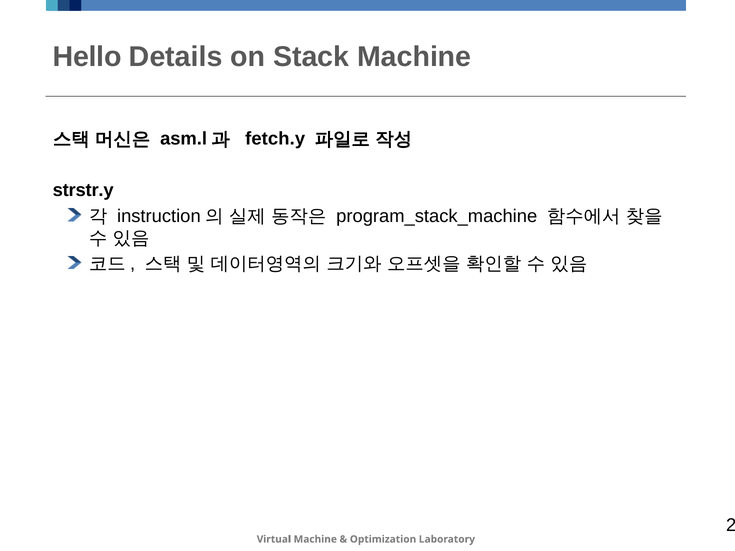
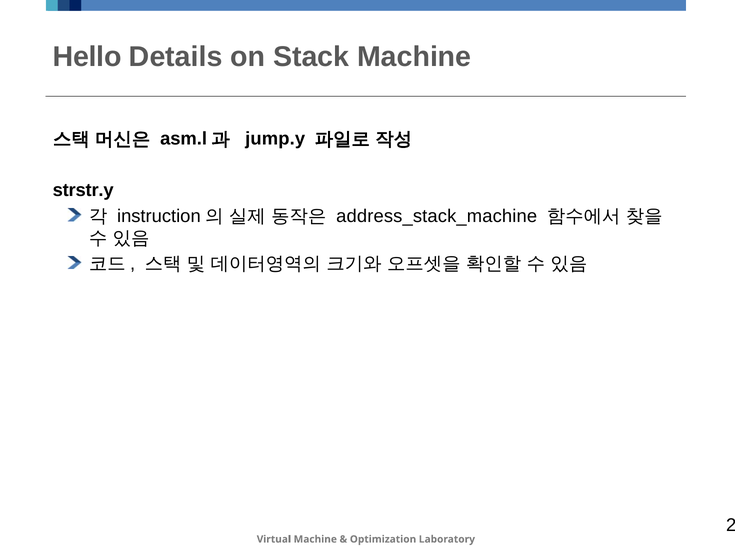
fetch.y: fetch.y -> jump.y
program_stack_machine: program_stack_machine -> address_stack_machine
